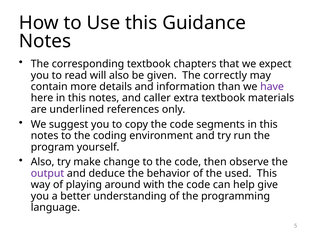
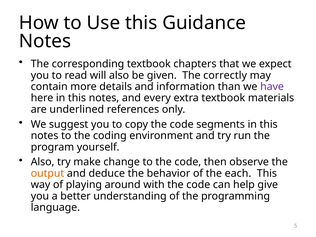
caller: caller -> every
output colour: purple -> orange
used: used -> each
